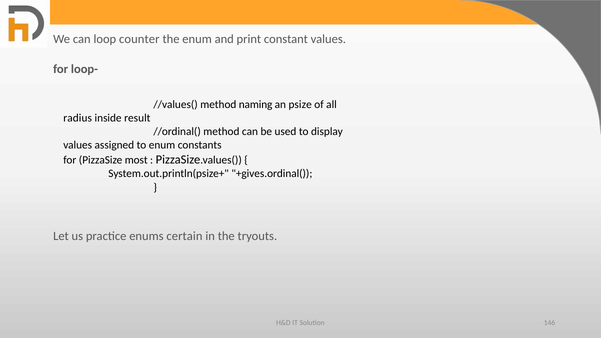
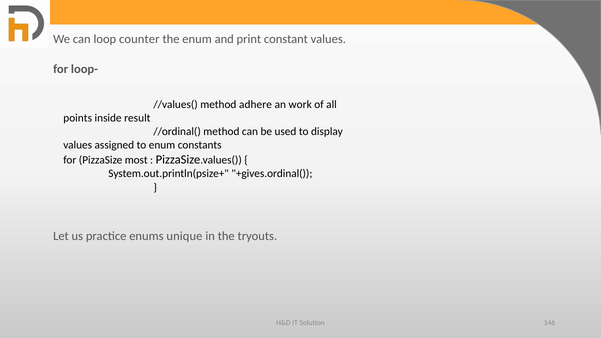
naming: naming -> adhere
psize: psize -> work
radius: radius -> points
certain: certain -> unique
